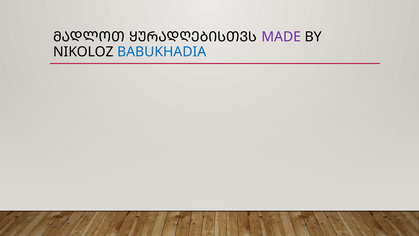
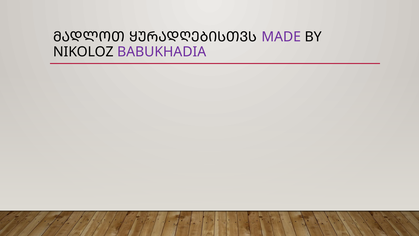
BABUKHADIA colour: blue -> purple
